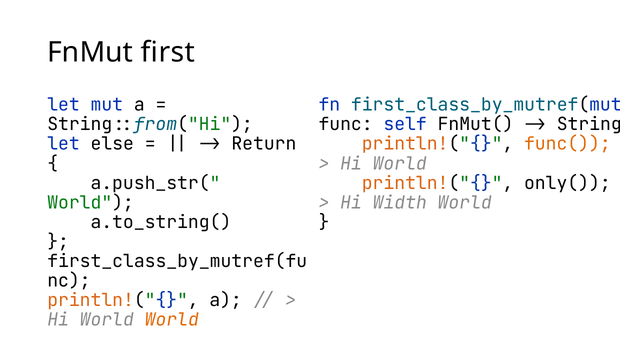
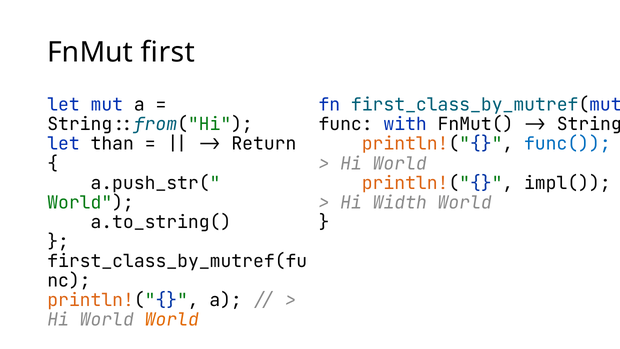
self: self -> with
else: else -> than
func( colour: orange -> blue
only(: only( -> impl(
